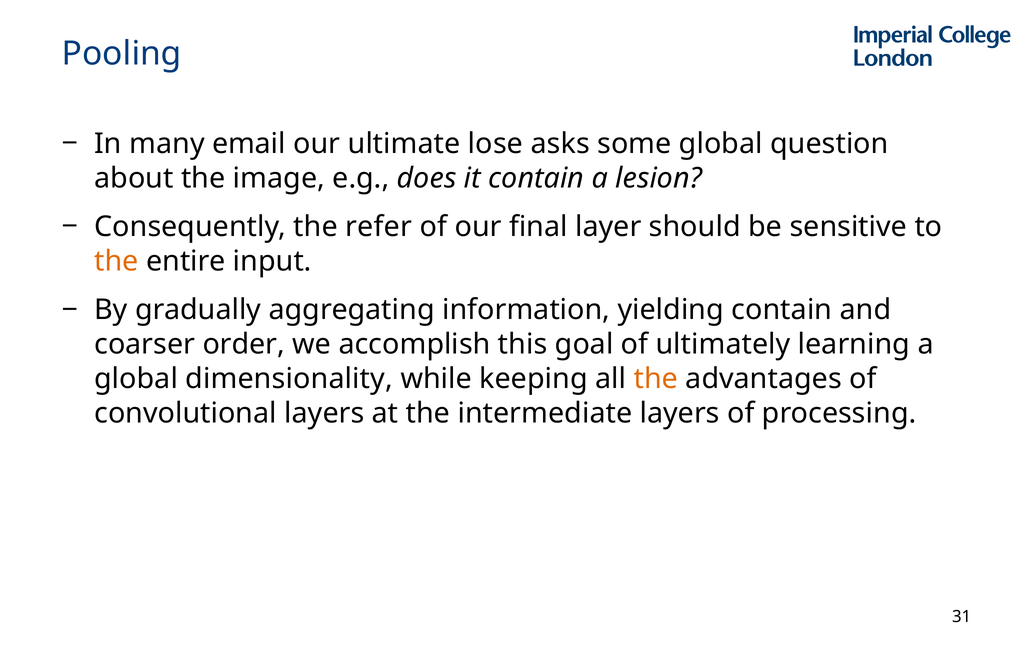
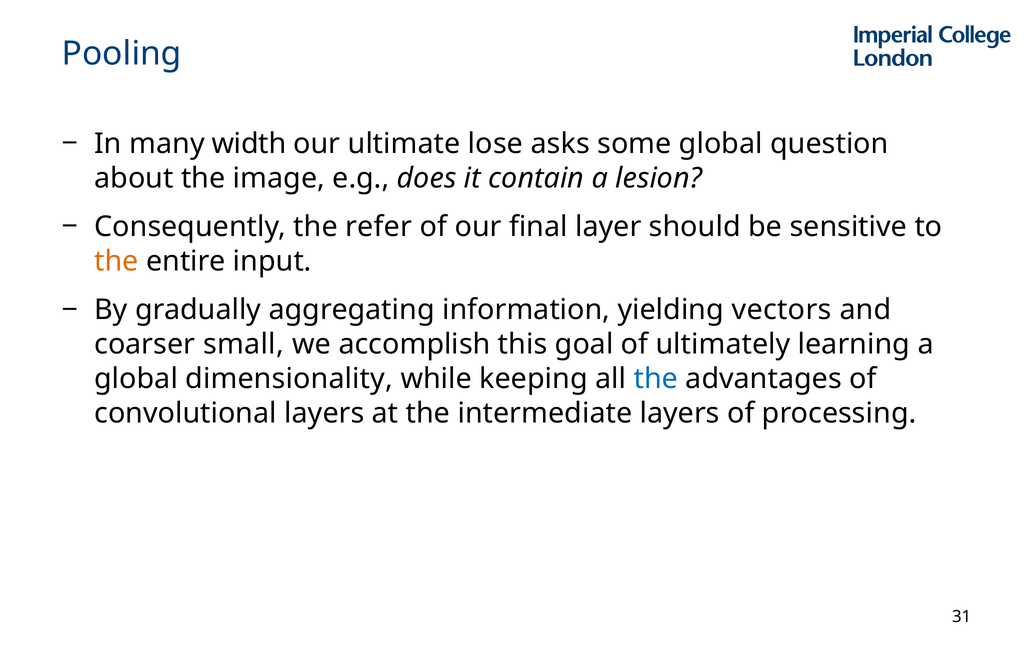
email: email -> width
yielding contain: contain -> vectors
order: order -> small
the at (656, 379) colour: orange -> blue
